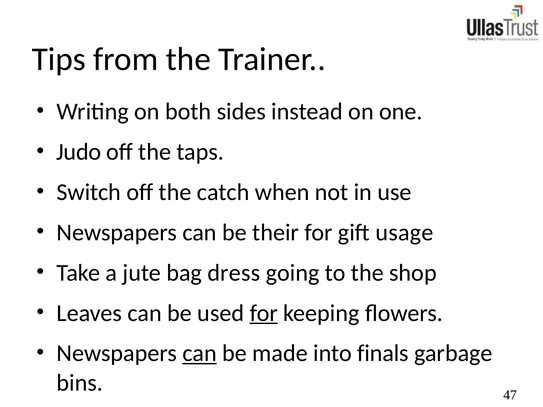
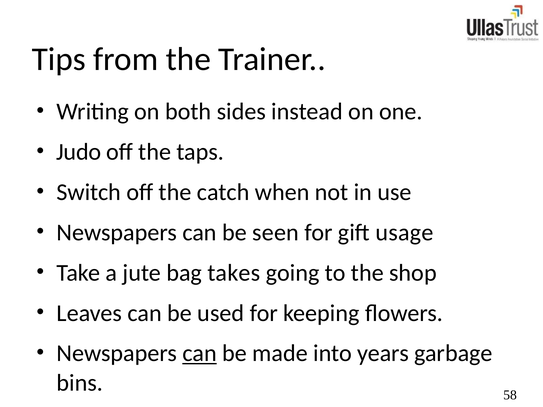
their: their -> seen
dress: dress -> takes
for at (264, 313) underline: present -> none
finals: finals -> years
47: 47 -> 58
